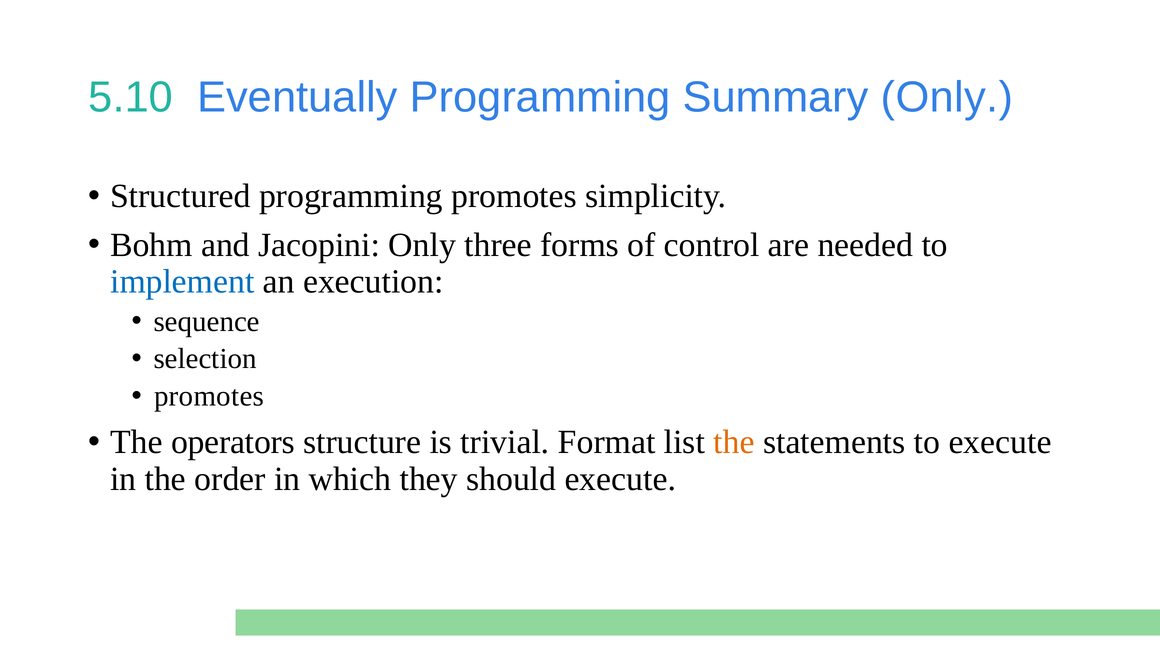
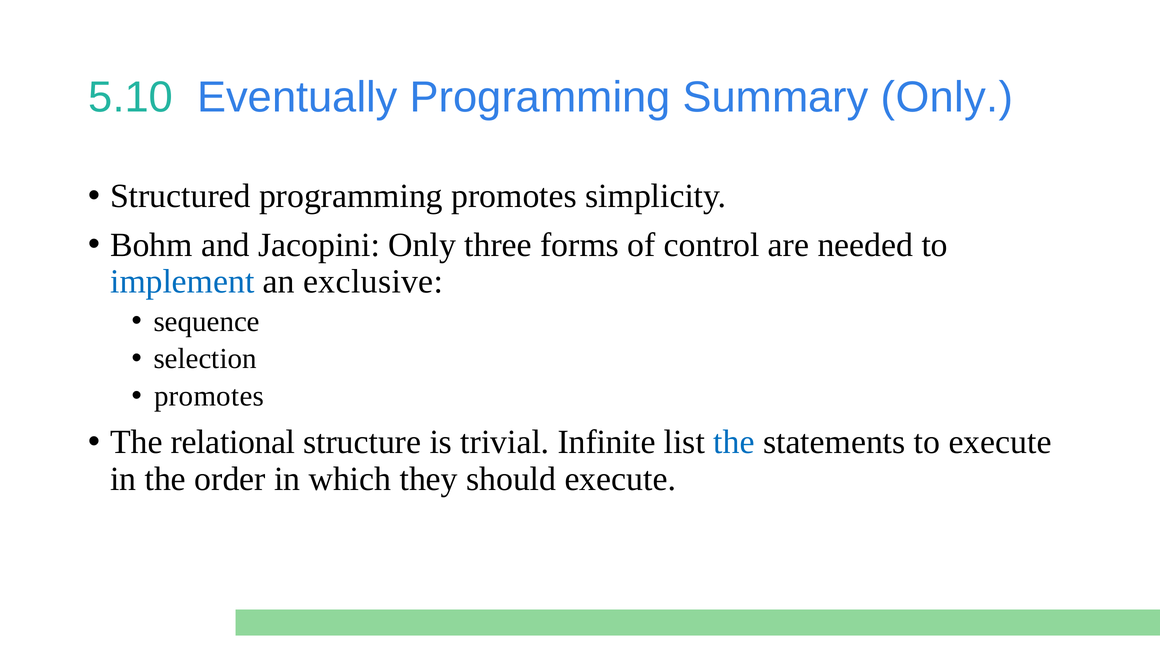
execution: execution -> exclusive
operators: operators -> relational
Format: Format -> Infinite
the at (734, 442) colour: orange -> blue
